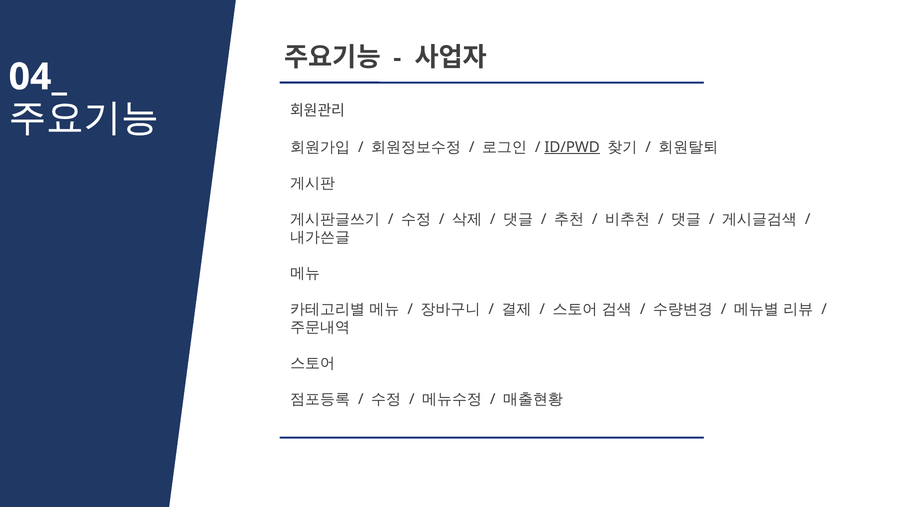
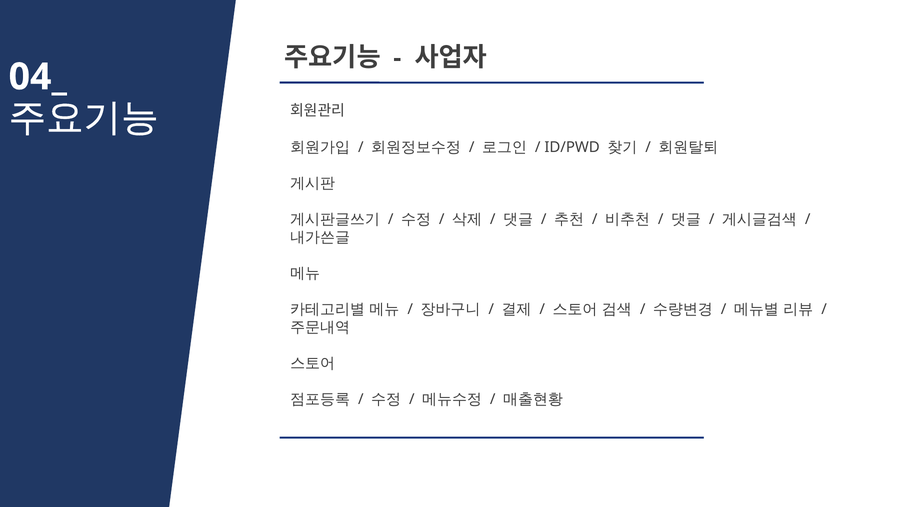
ID/PWD underline: present -> none
